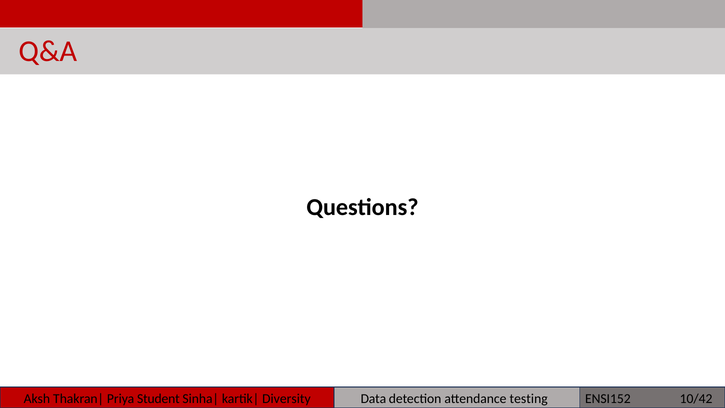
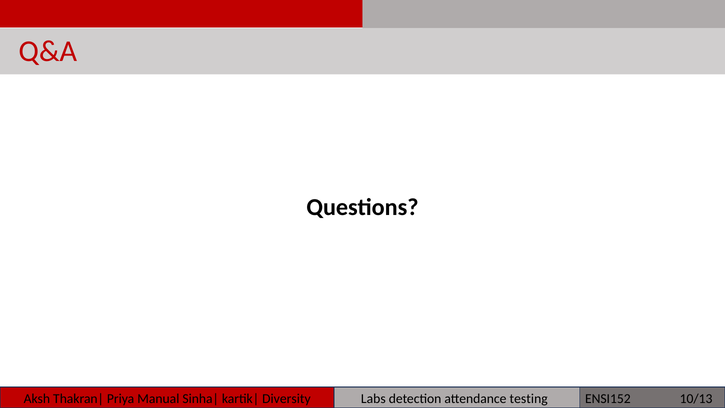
Student: Student -> Manual
Data: Data -> Labs
10/42: 10/42 -> 10/13
